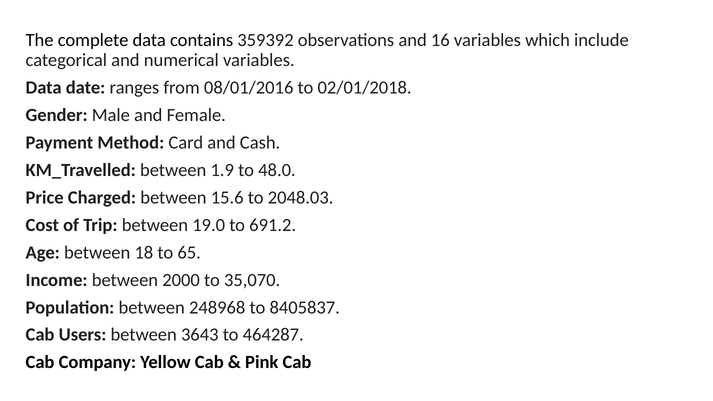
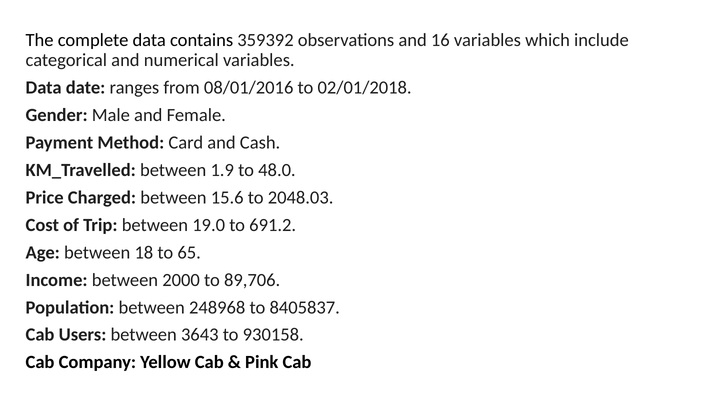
35,070: 35,070 -> 89,706
464287: 464287 -> 930158
